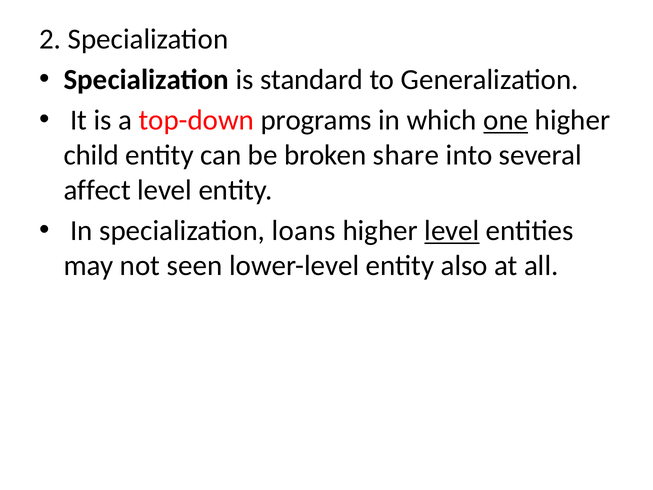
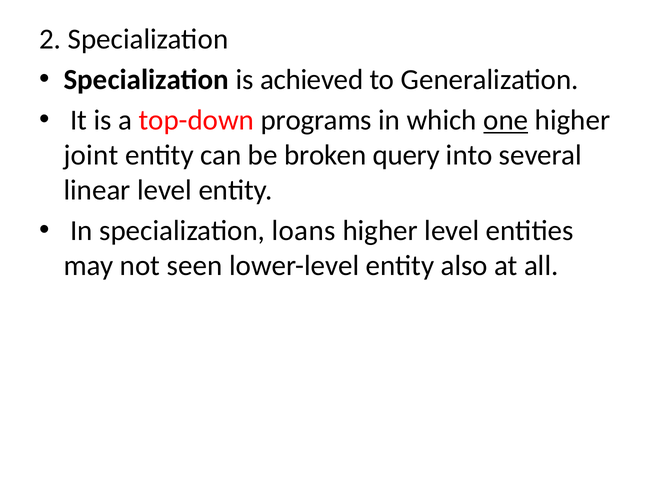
standard: standard -> achieved
child: child -> joint
share: share -> query
affect: affect -> linear
level at (452, 231) underline: present -> none
